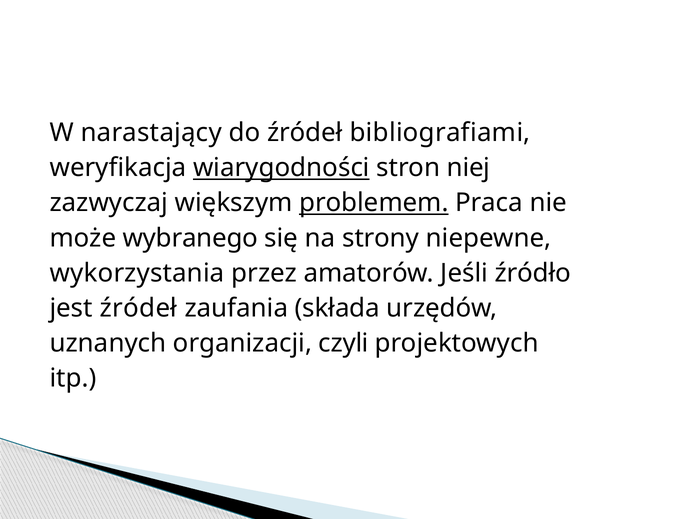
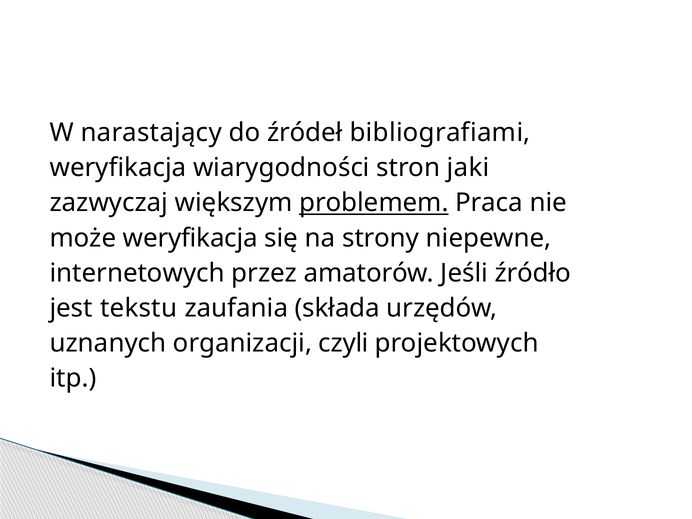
wiarygodności underline: present -> none
niej: niej -> jaki
może wybranego: wybranego -> weryfikacja
wykorzystania: wykorzystania -> internetowych
jest źródeł: źródeł -> tekstu
